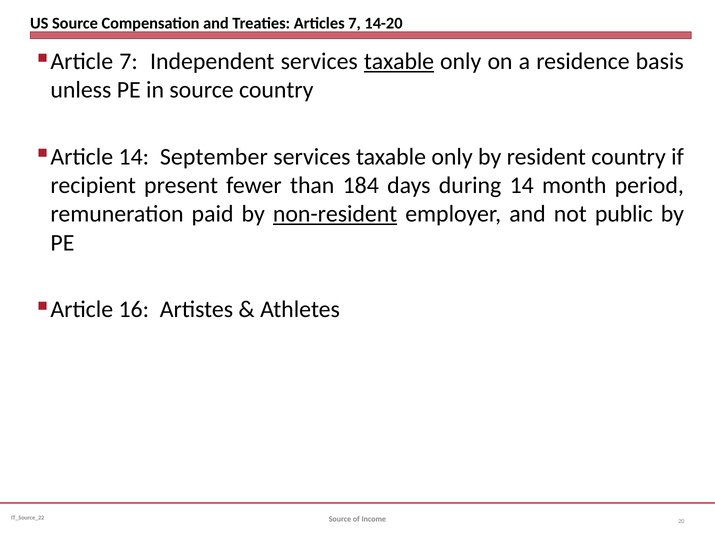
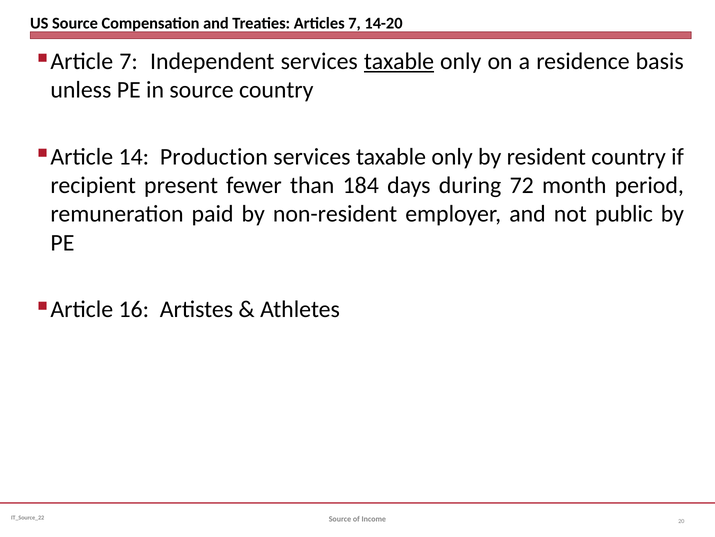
September: September -> Production
during 14: 14 -> 72
non-resident underline: present -> none
